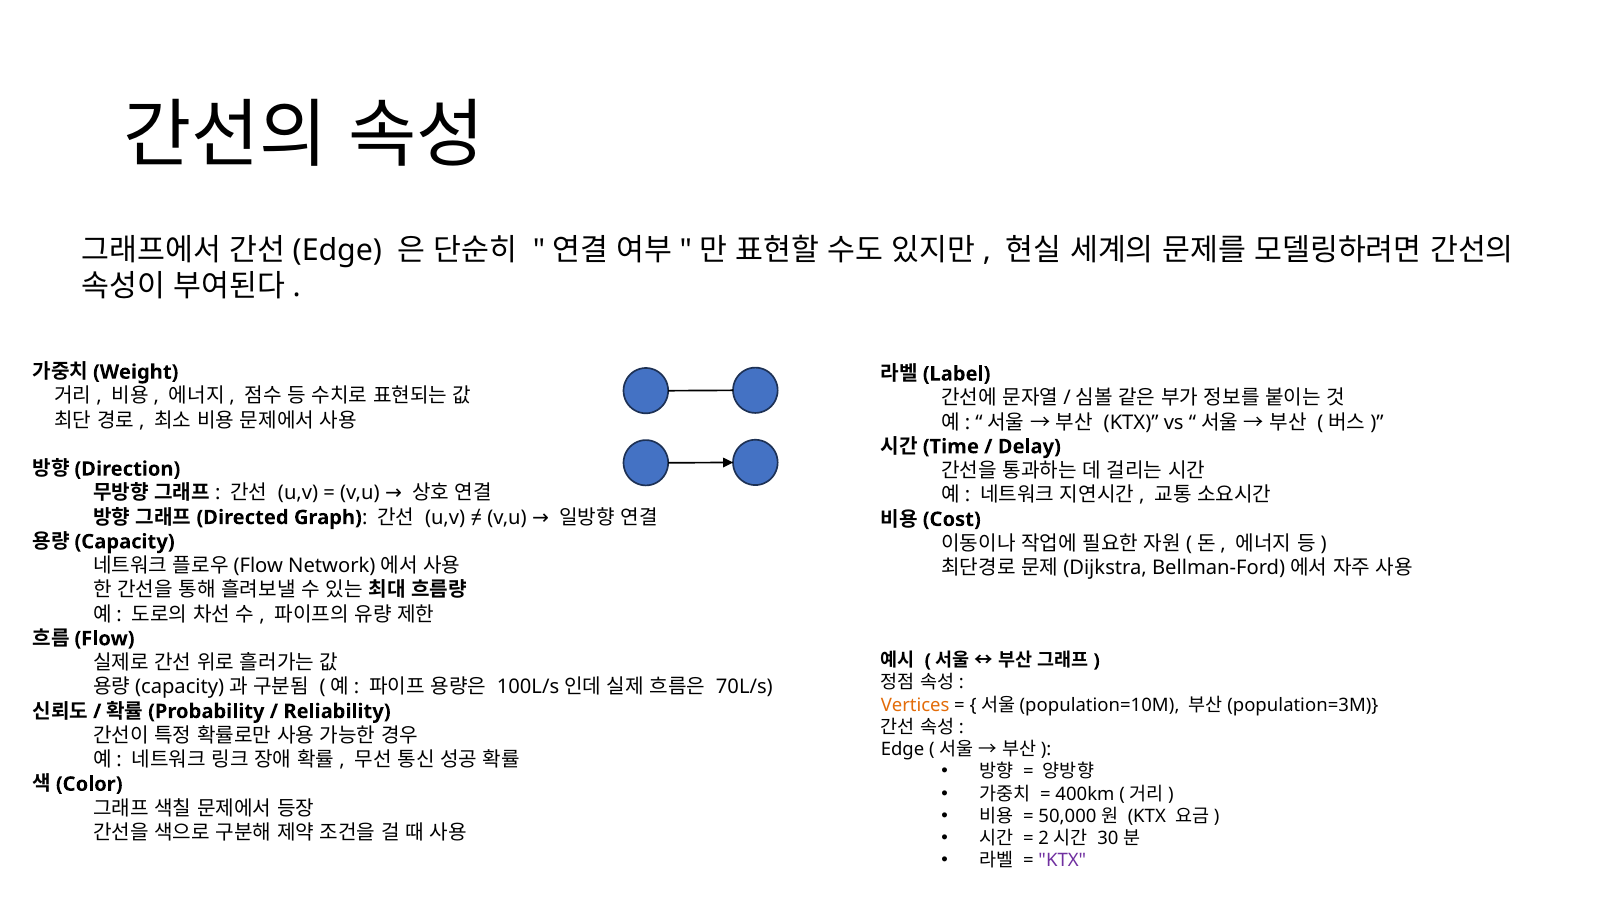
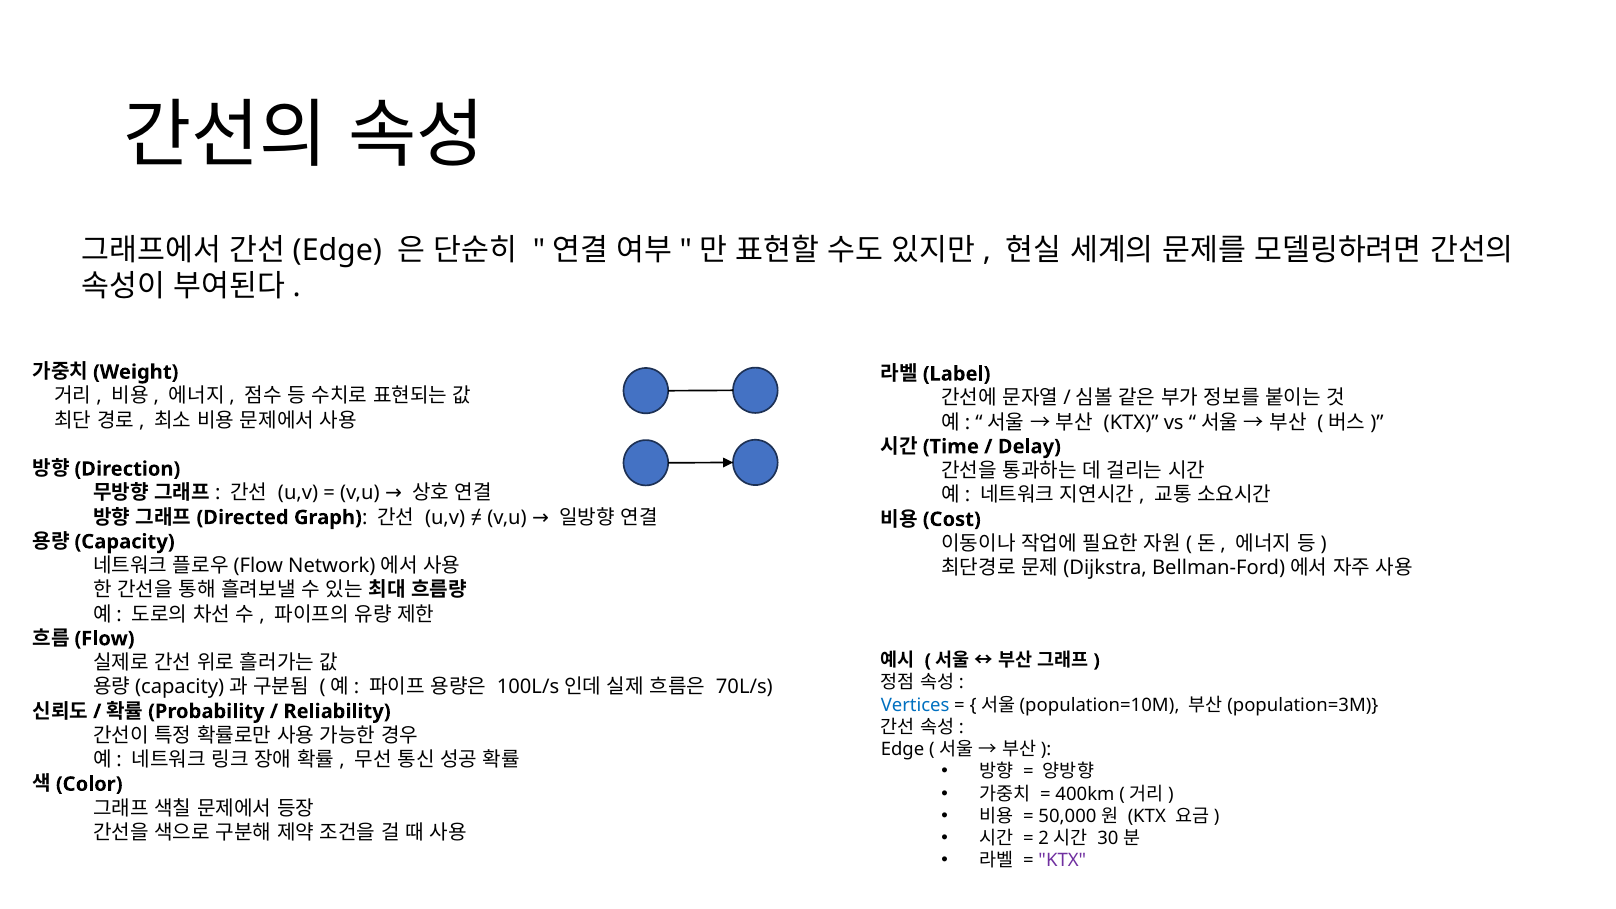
Vertices colour: orange -> blue
